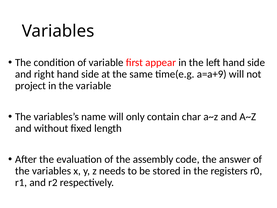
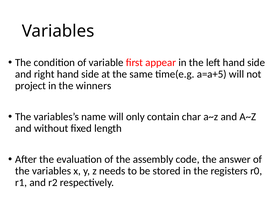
a=a+9: a=a+9 -> a=a+5
the variable: variable -> winners
